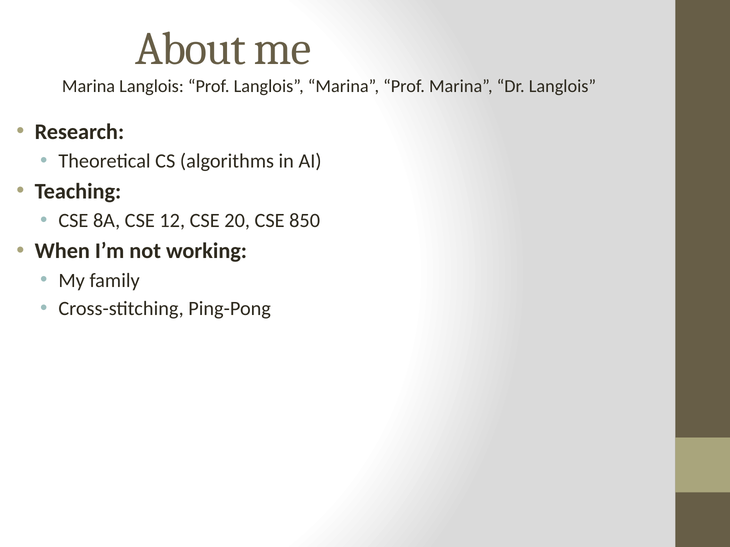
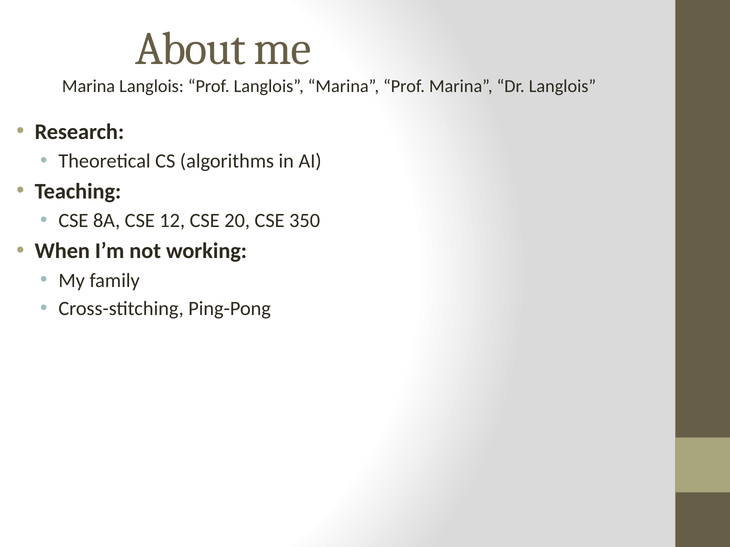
850: 850 -> 350
